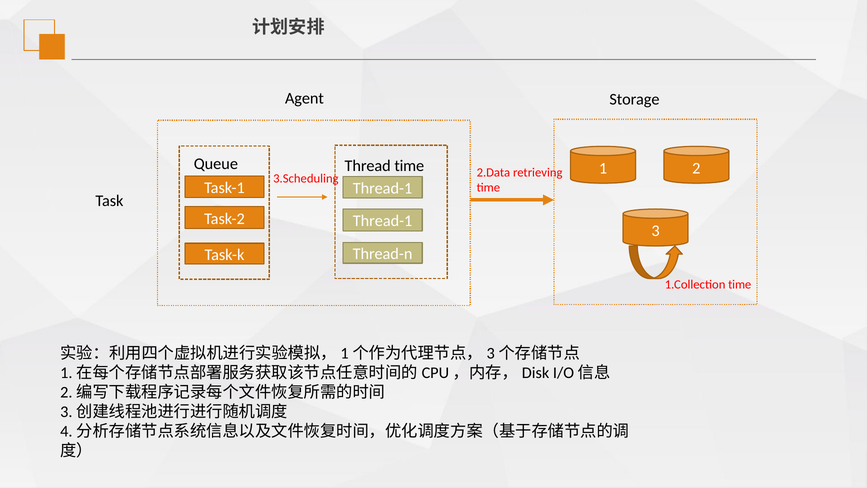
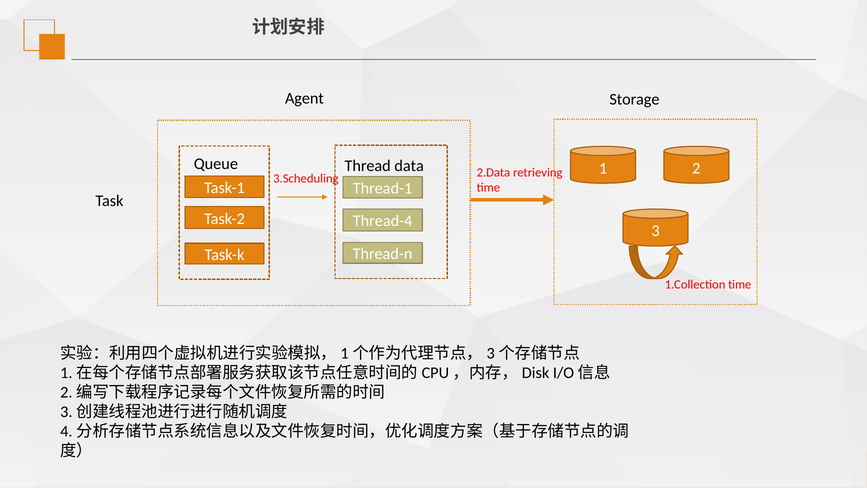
Thread time: time -> data
Thread-1 at (383, 221): Thread-1 -> Thread-4
